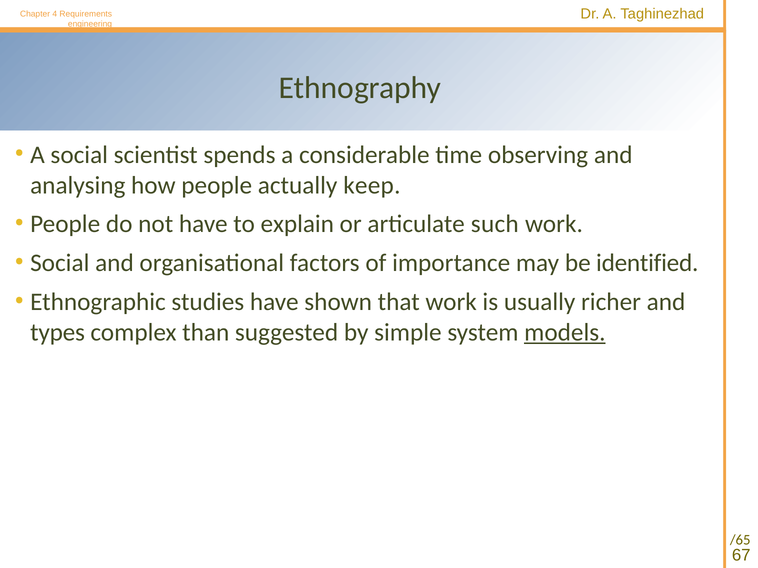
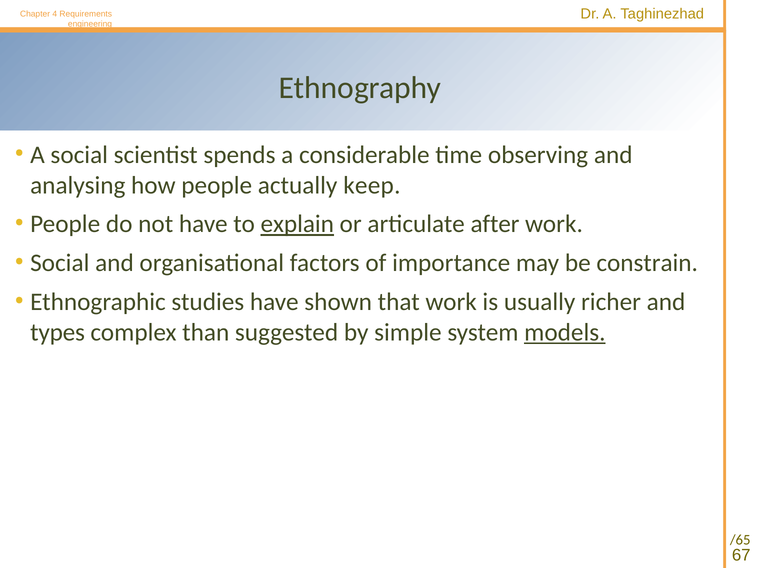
explain underline: none -> present
such: such -> after
identified: identified -> constrain
